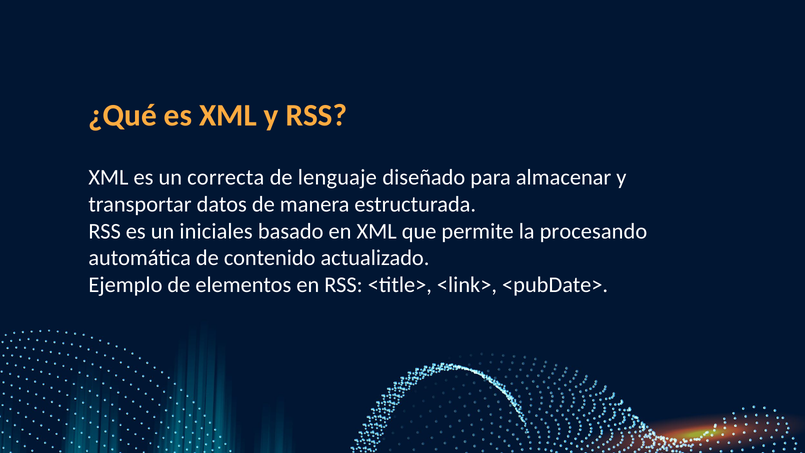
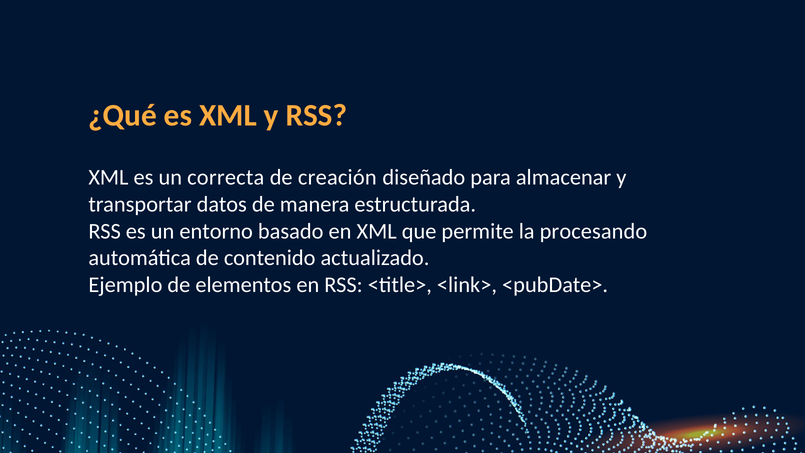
lenguaje: lenguaje -> creación
iniciales: iniciales -> entorno
